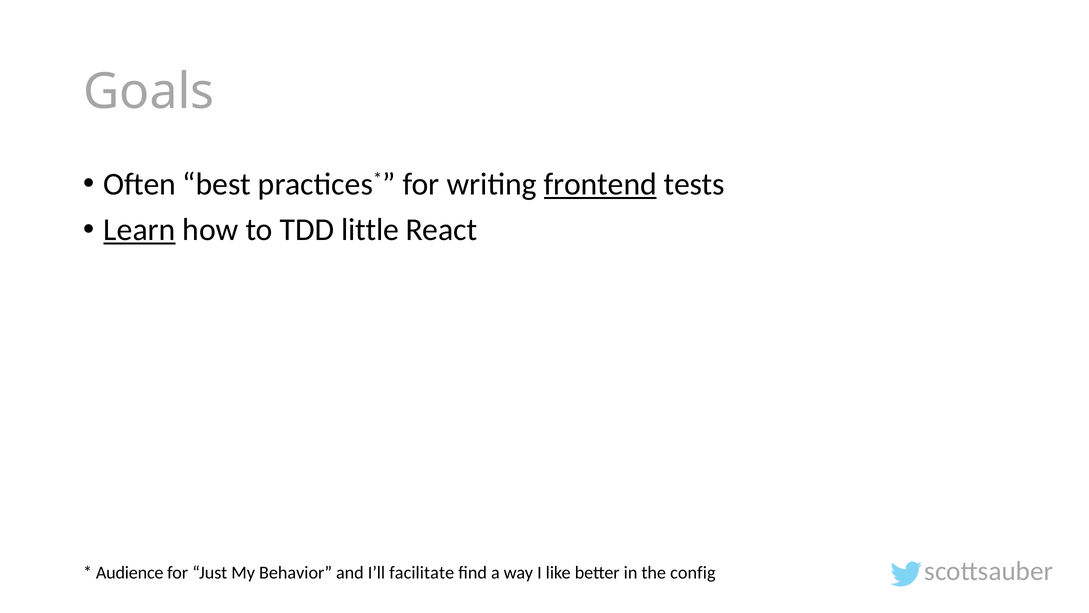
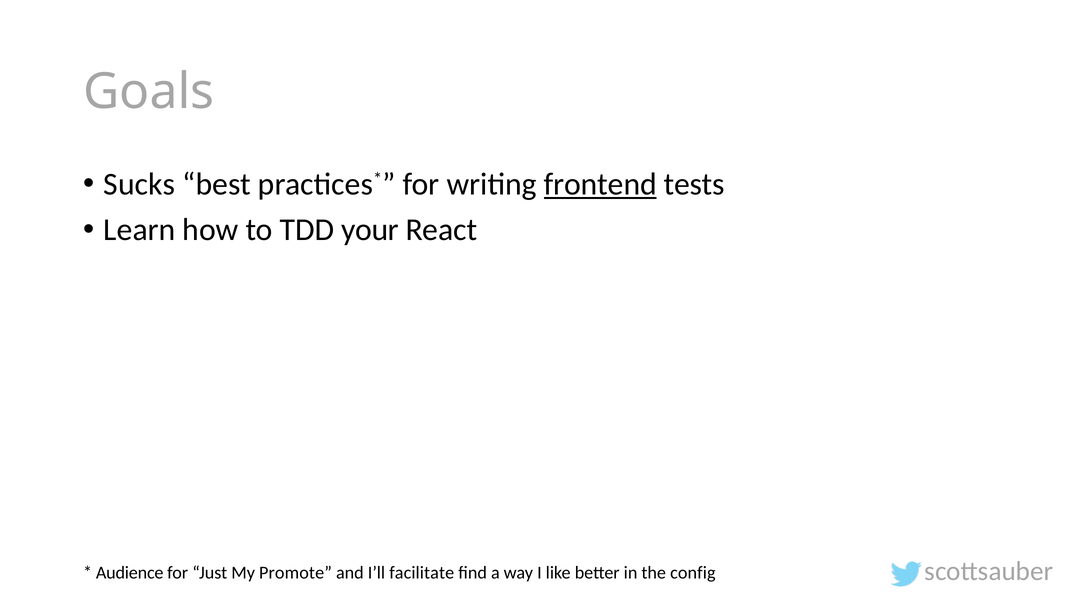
Often: Often -> Sucks
Learn underline: present -> none
little: little -> your
Behavior: Behavior -> Promote
